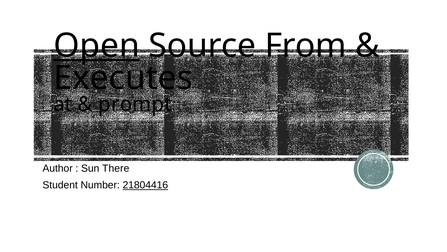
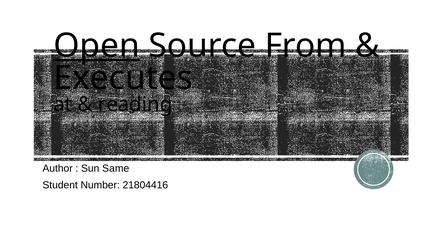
prompt: prompt -> reading
There: There -> Same
21804416 underline: present -> none
